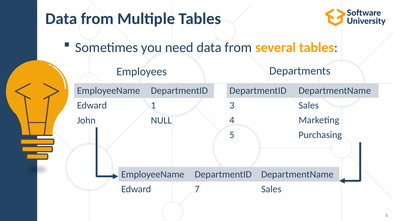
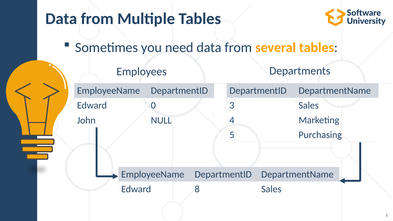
1: 1 -> 0
7: 7 -> 8
